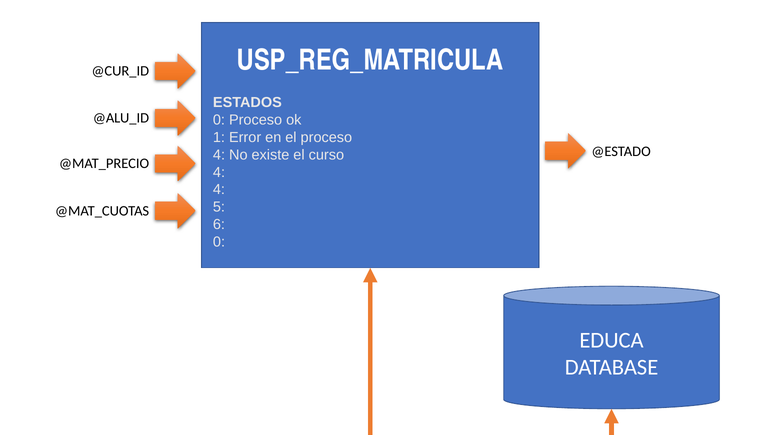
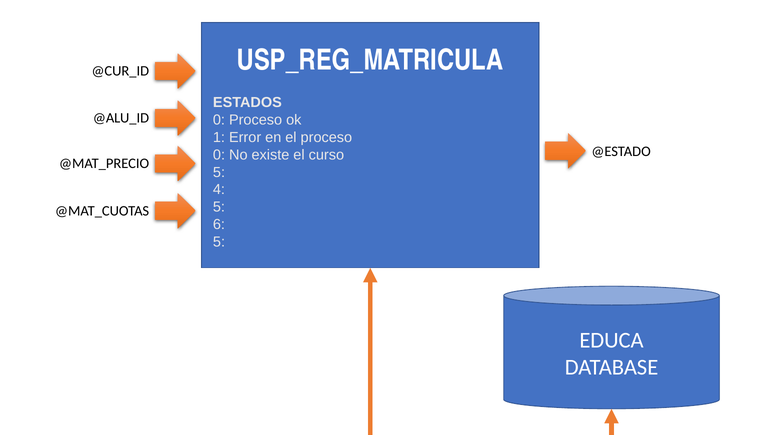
4 at (219, 155): 4 -> 0
4 at (219, 172): 4 -> 5
0 at (219, 242): 0 -> 5
